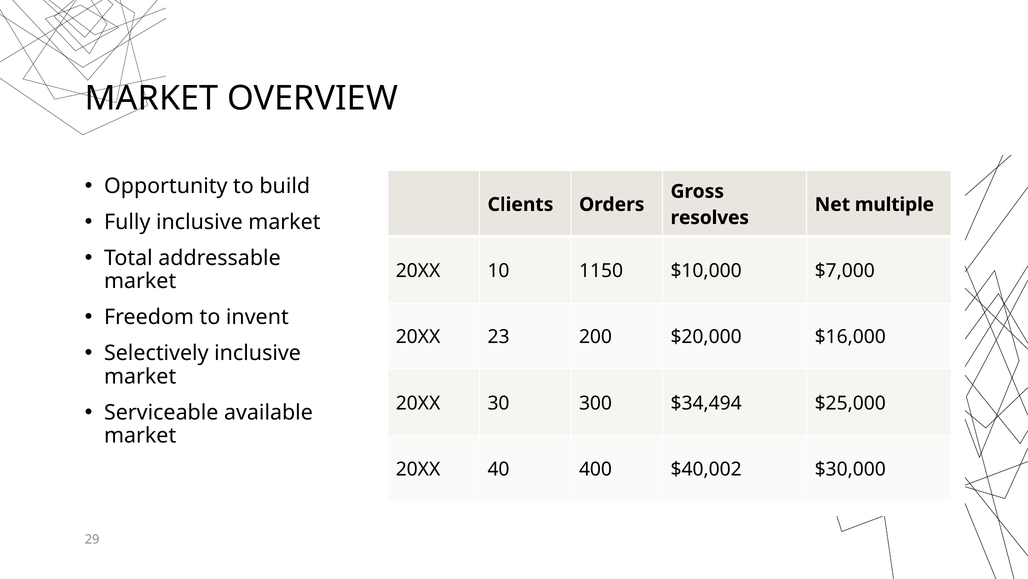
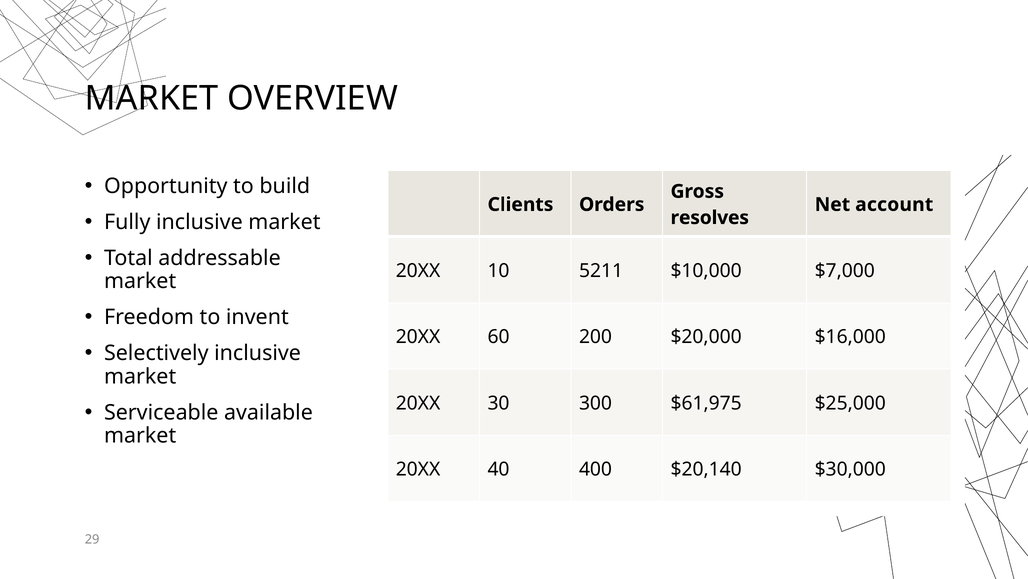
multiple: multiple -> account
1150: 1150 -> 5211
23: 23 -> 60
$34,494: $34,494 -> $61,975
$40,002: $40,002 -> $20,140
